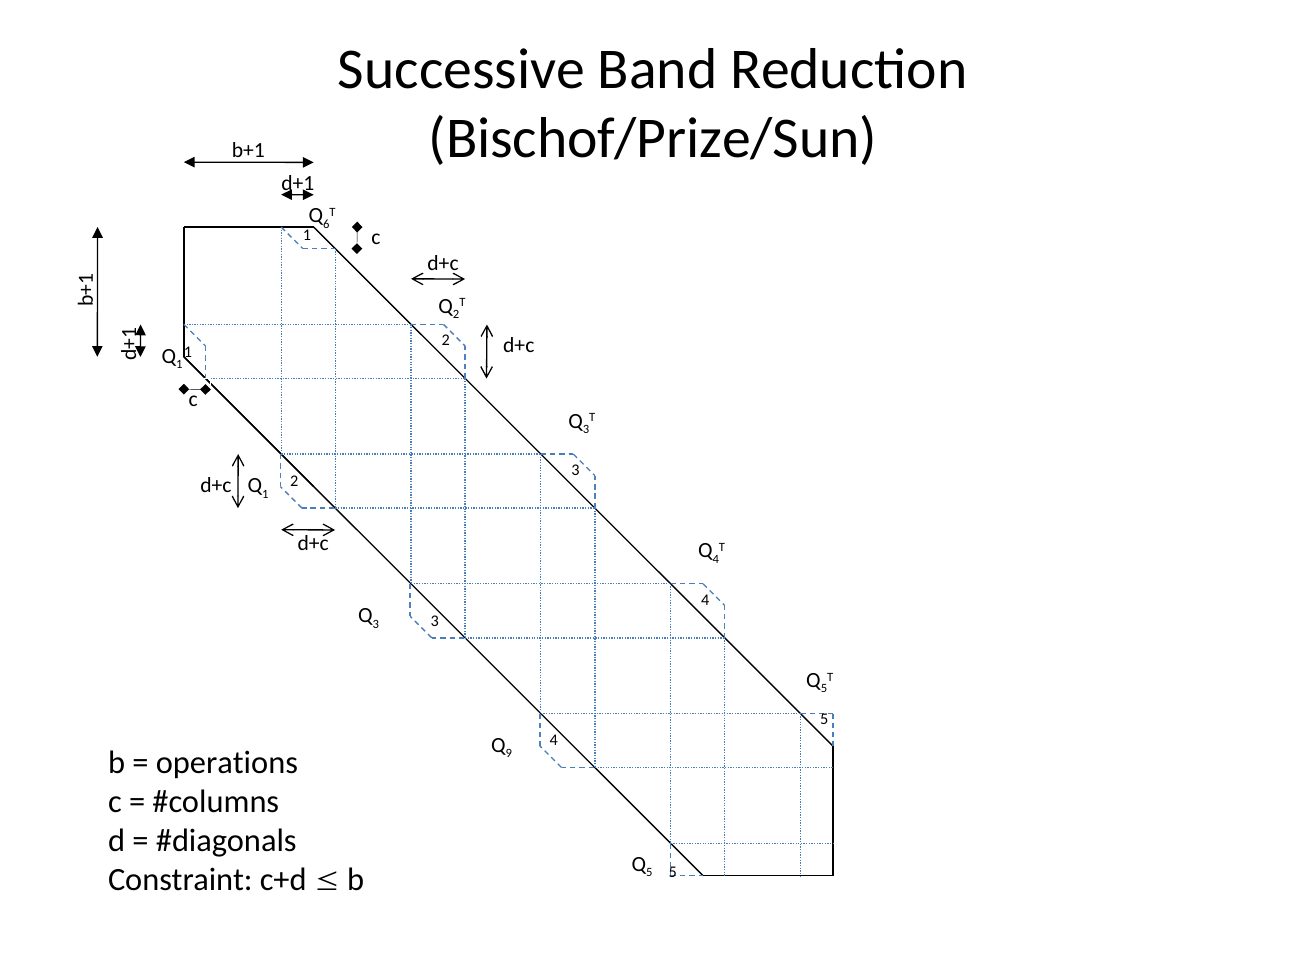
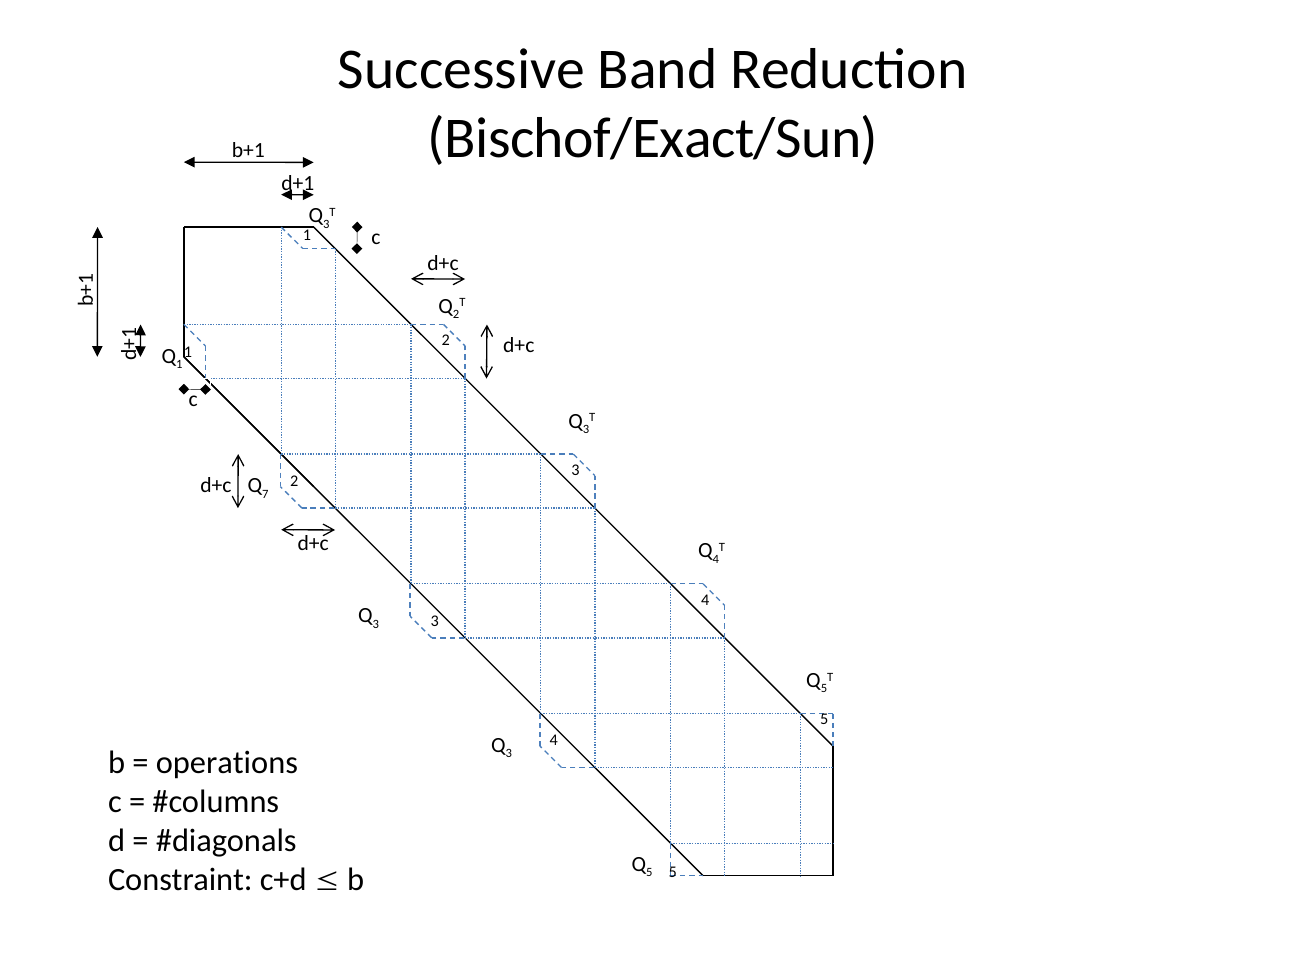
Bischof/Prize/Sun: Bischof/Prize/Sun -> Bischof/Exact/Sun
6 at (326, 224): 6 -> 3
1 at (265, 494): 1 -> 7
9 at (509, 754): 9 -> 3
